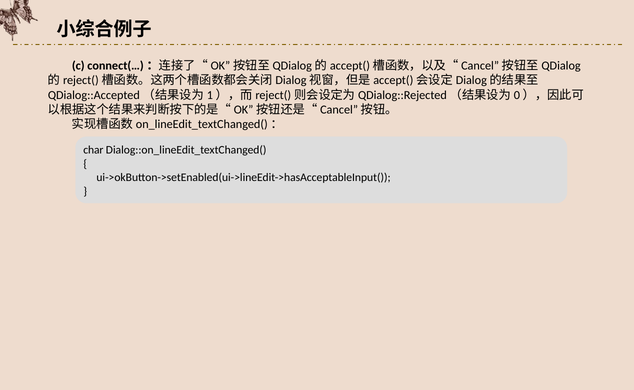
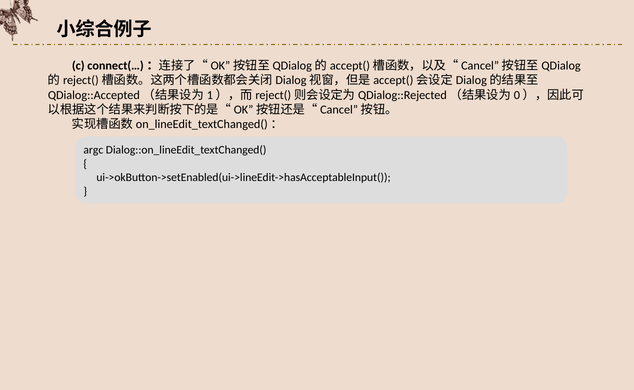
char: char -> argc
